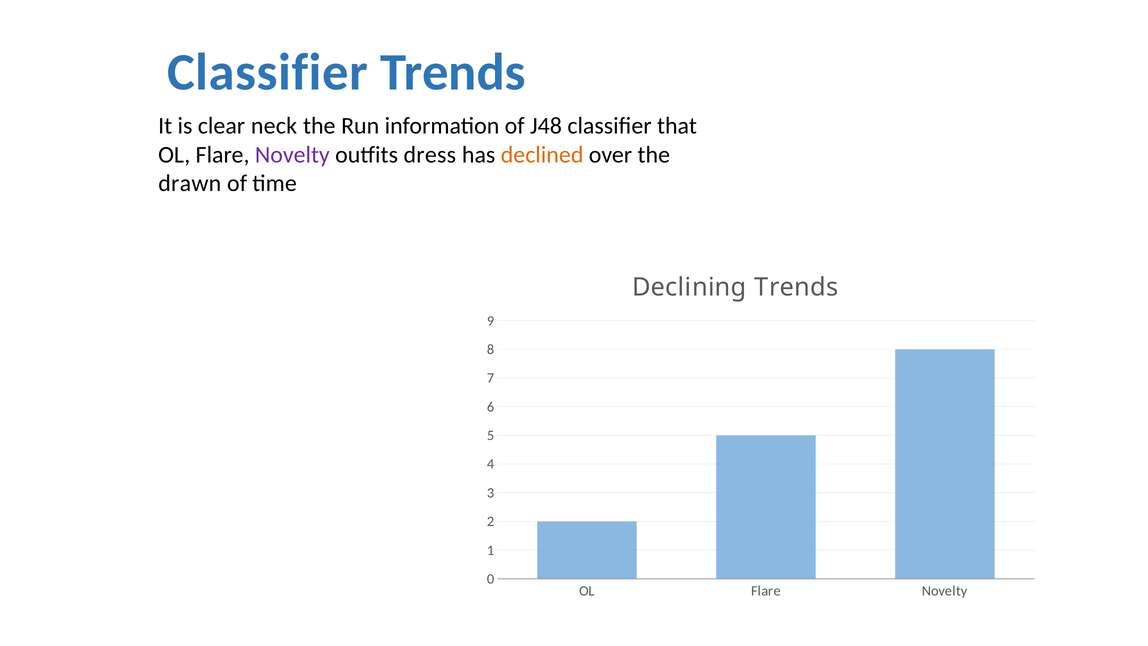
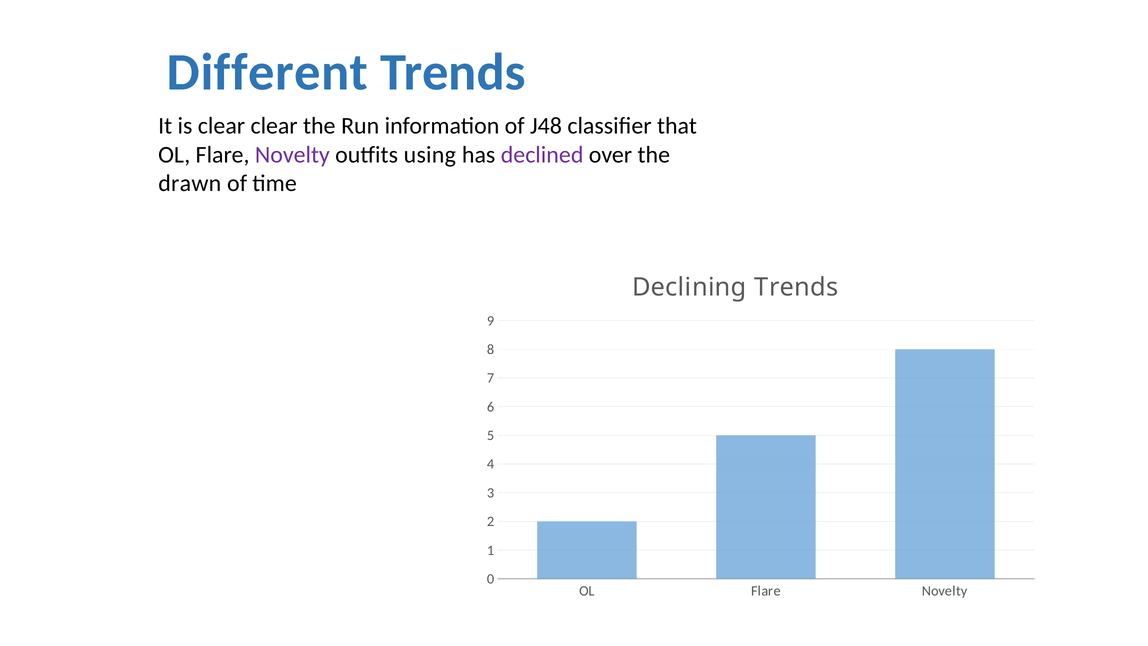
Classifier at (267, 73): Classifier -> Different
clear neck: neck -> clear
dress: dress -> using
declined colour: orange -> purple
